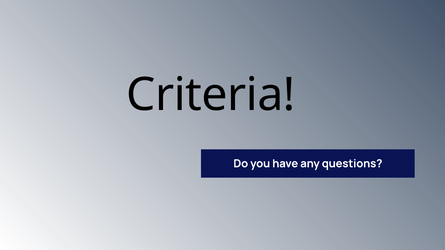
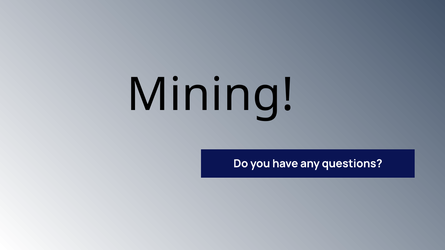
Criteria: Criteria -> Mining
